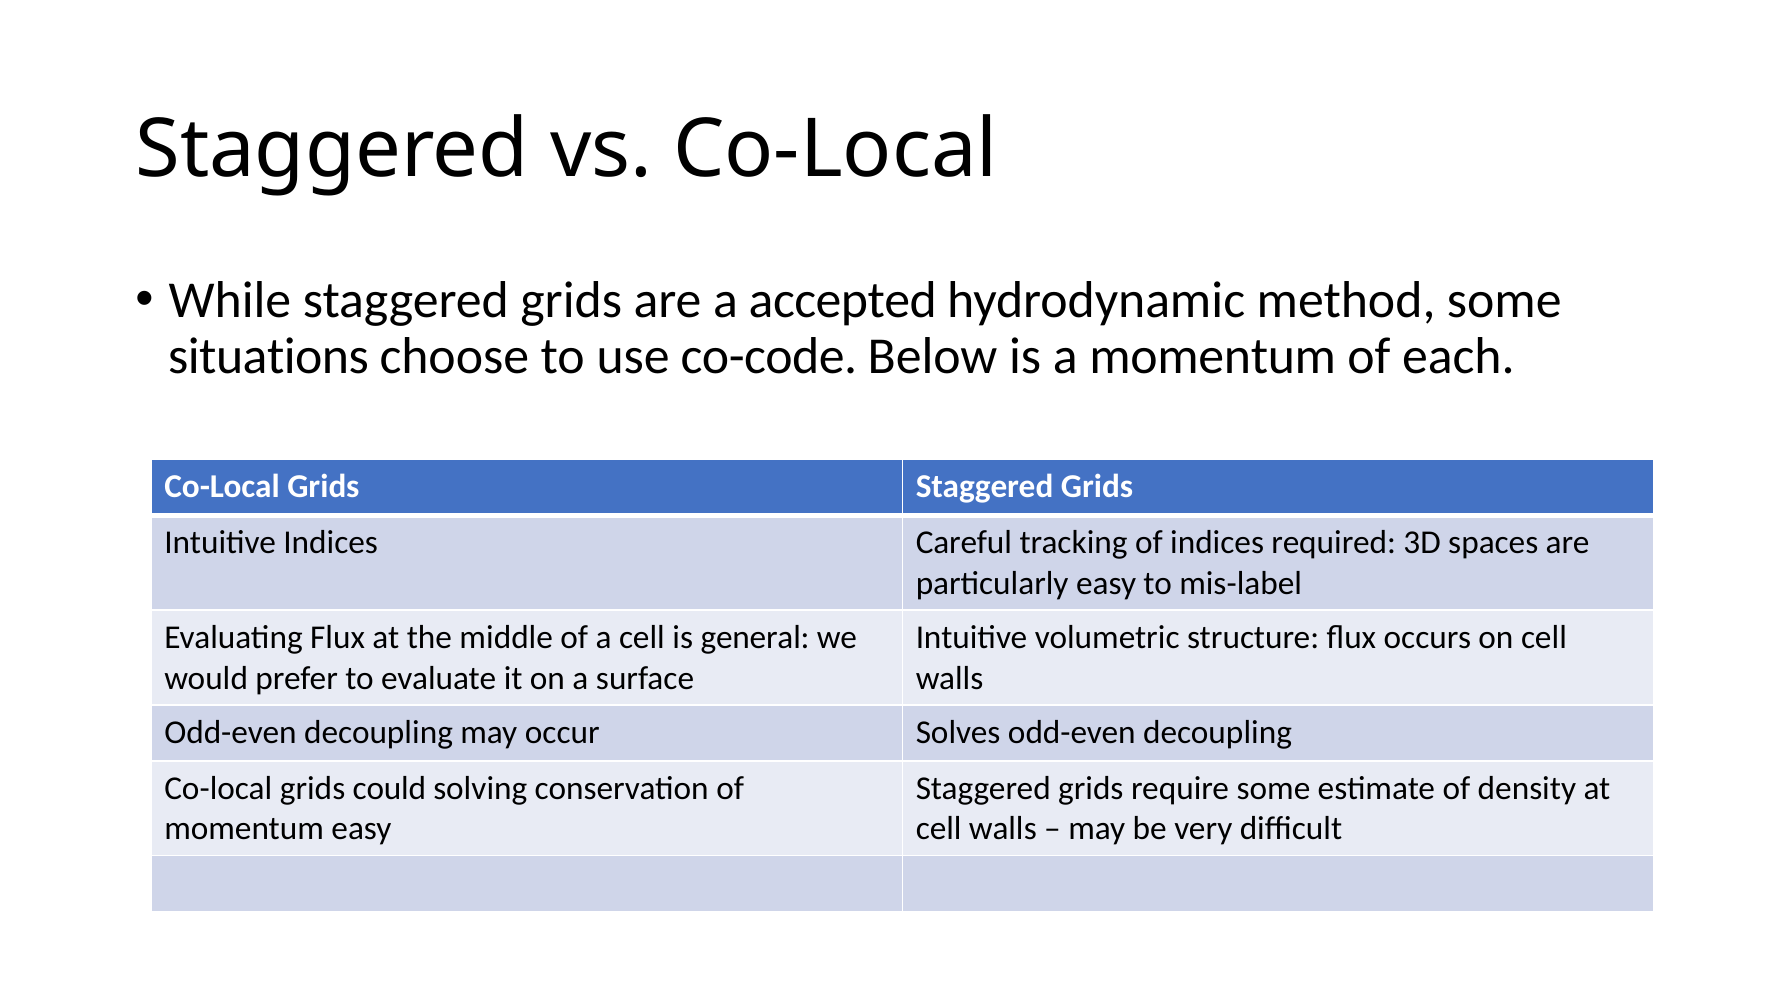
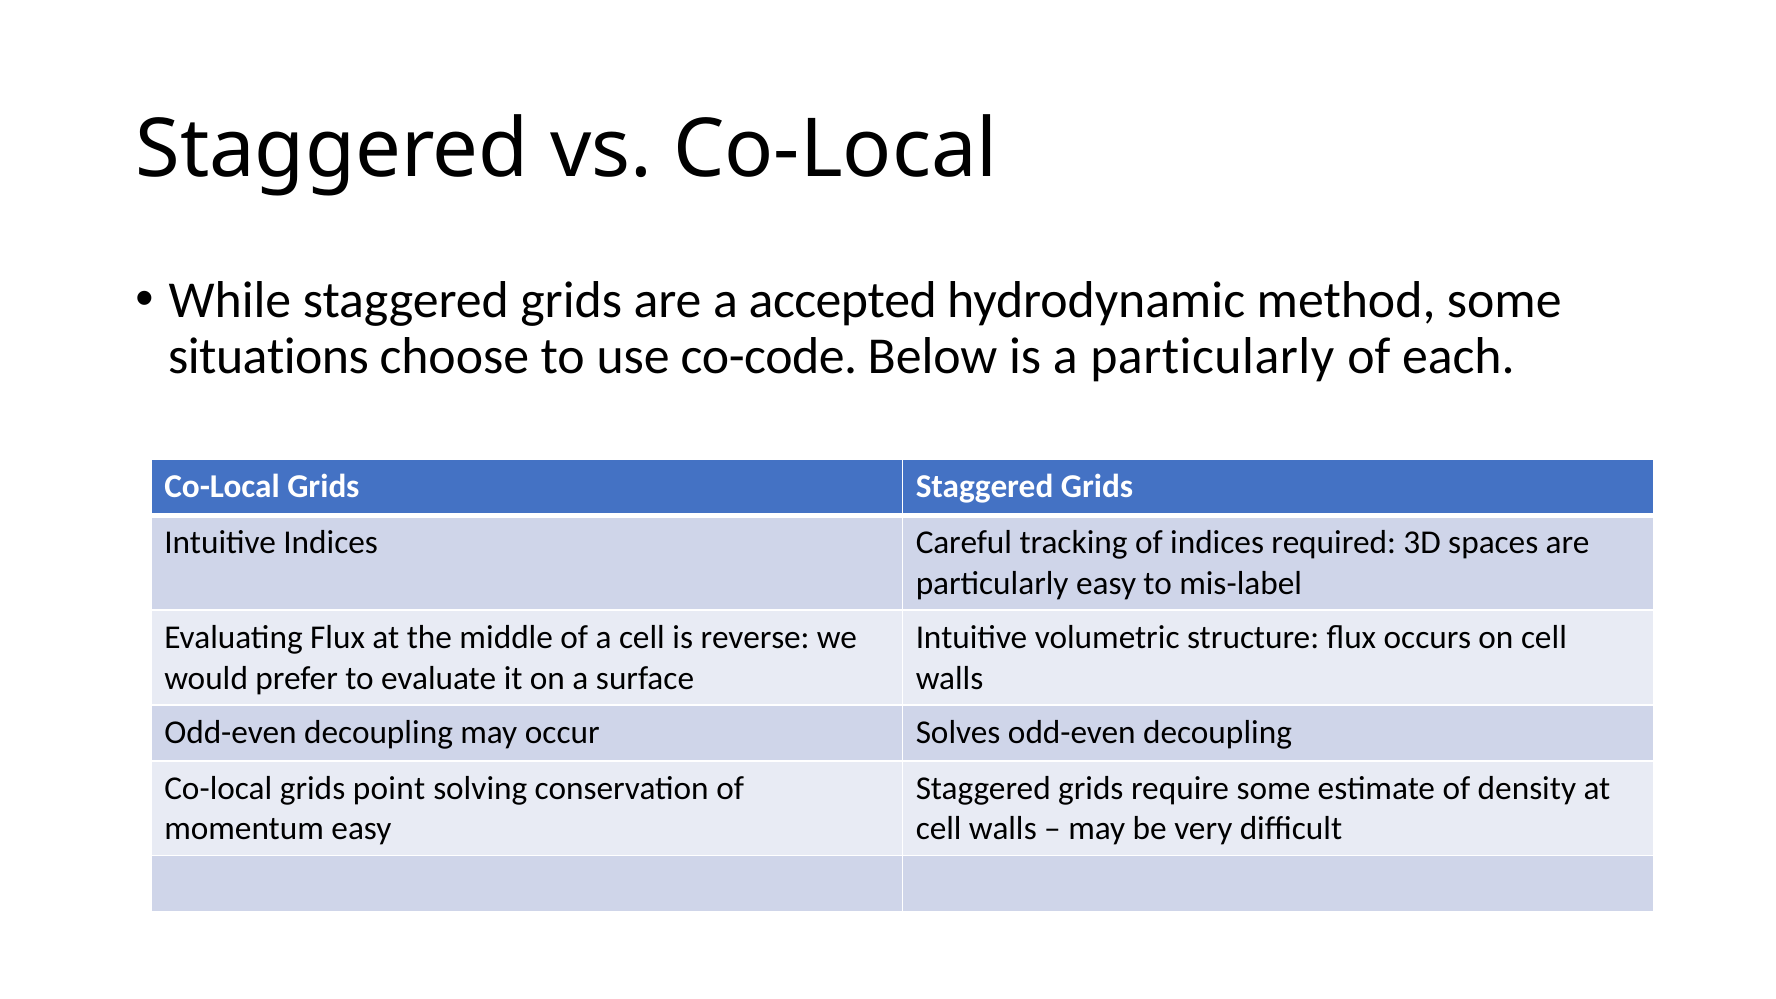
a momentum: momentum -> particularly
general: general -> reverse
could: could -> point
